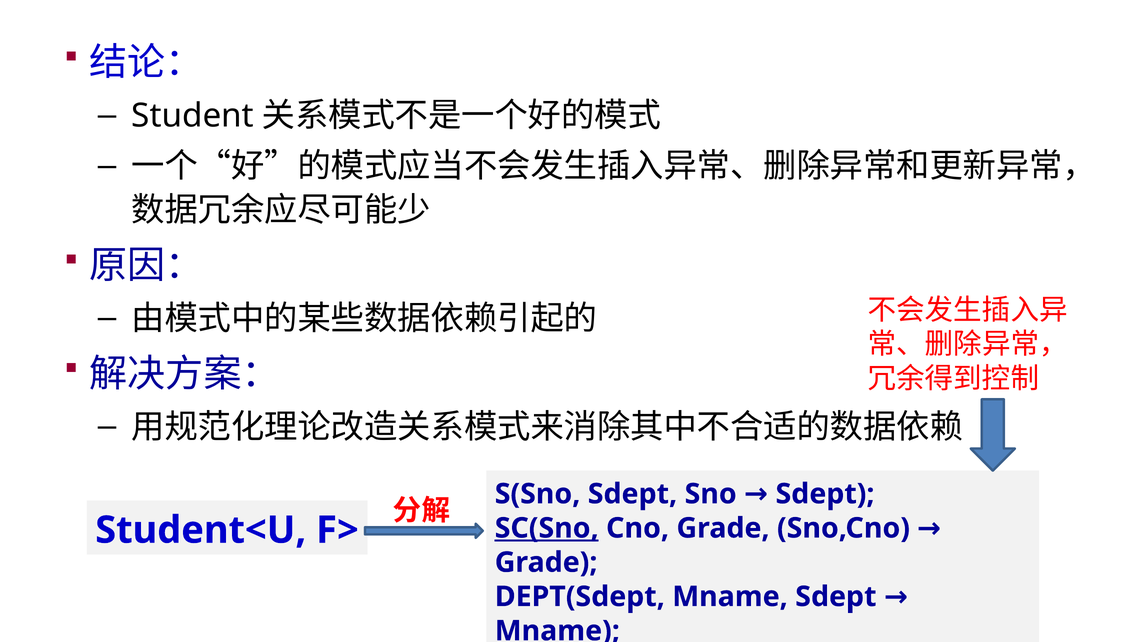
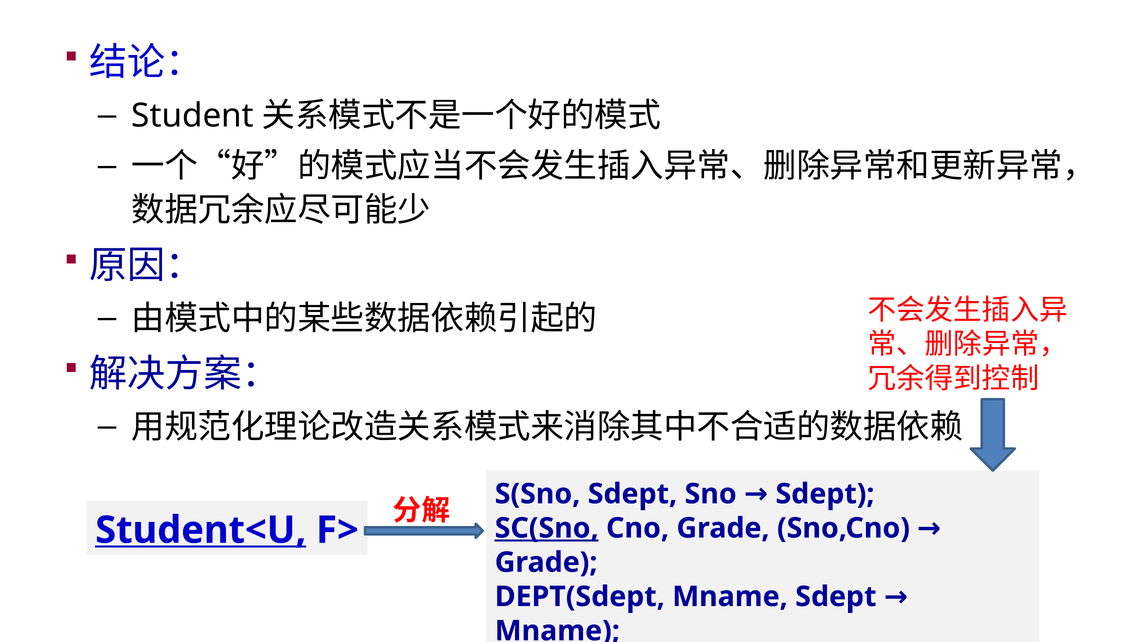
Student<U underline: none -> present
